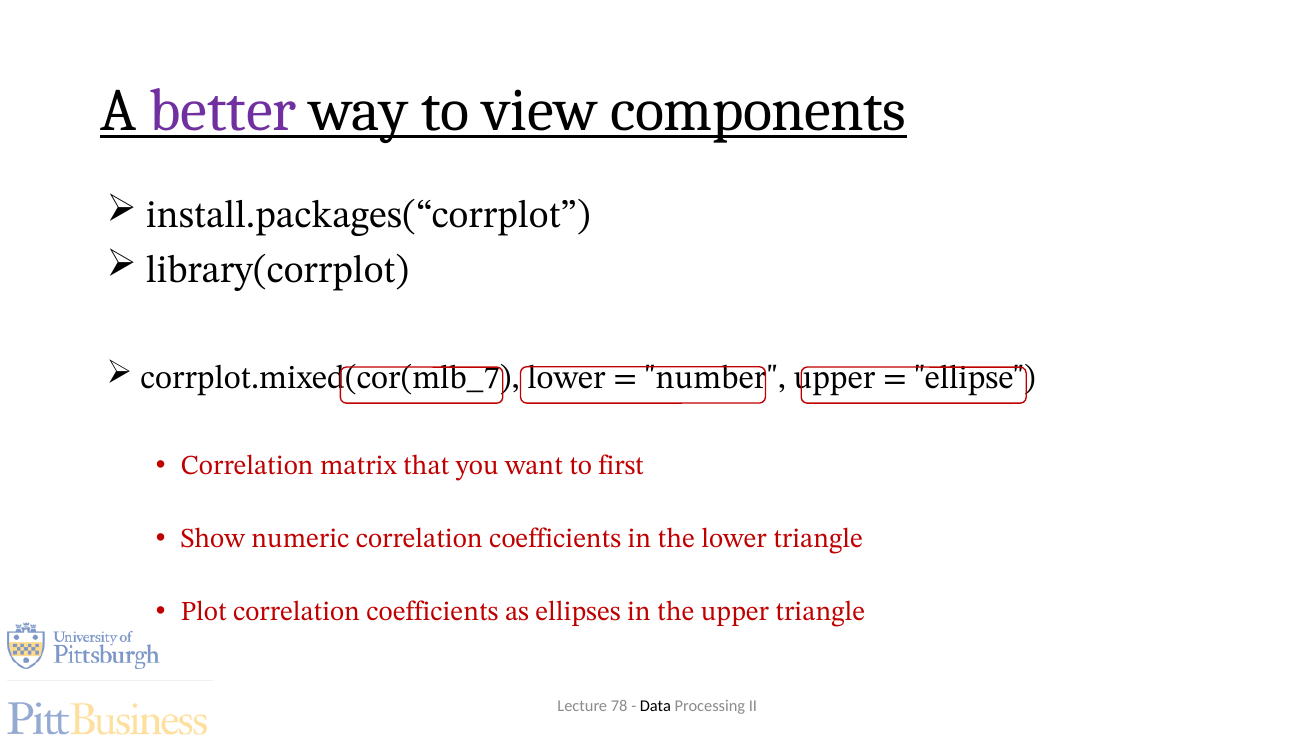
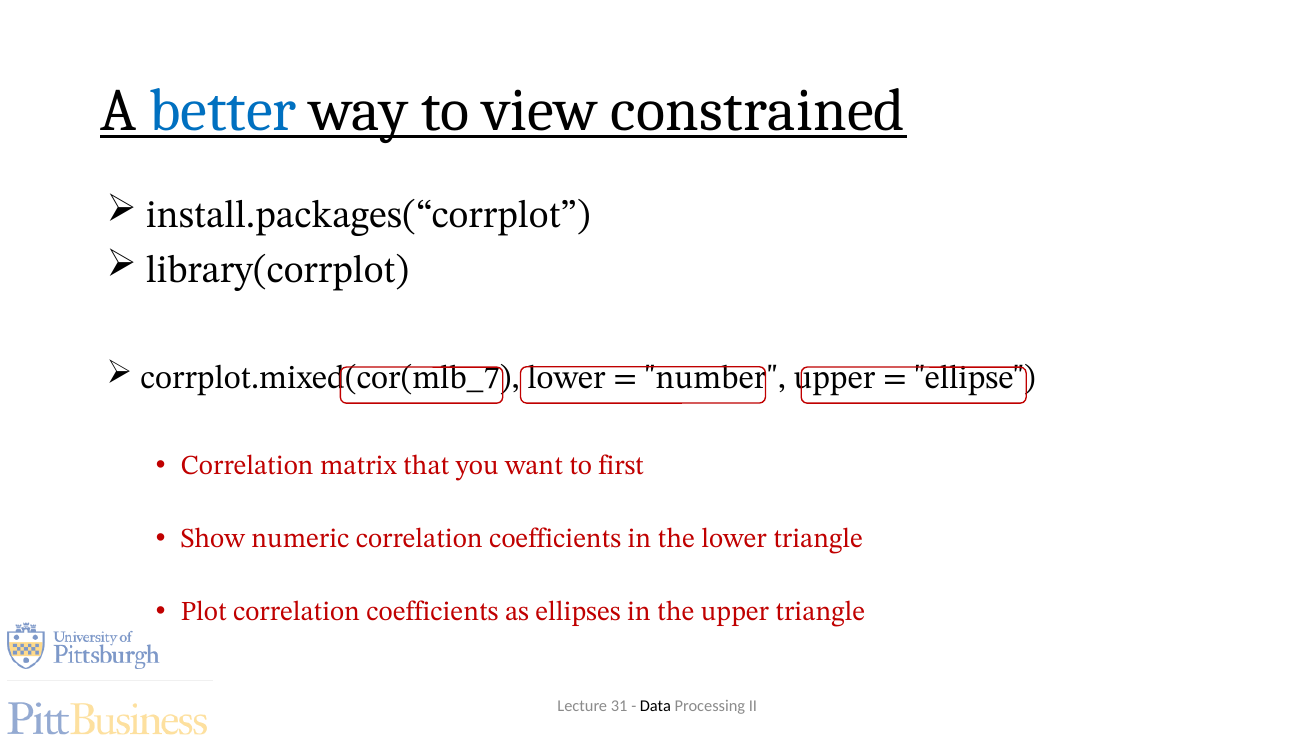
better colour: purple -> blue
components: components -> constrained
78: 78 -> 31
